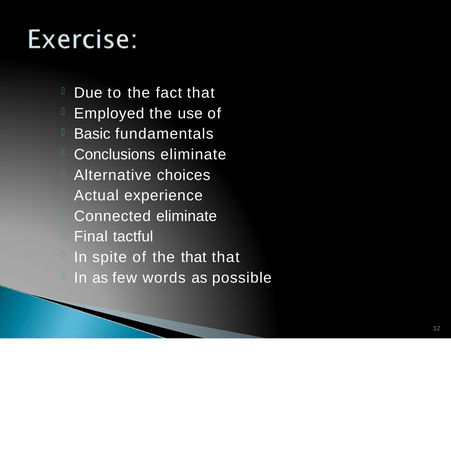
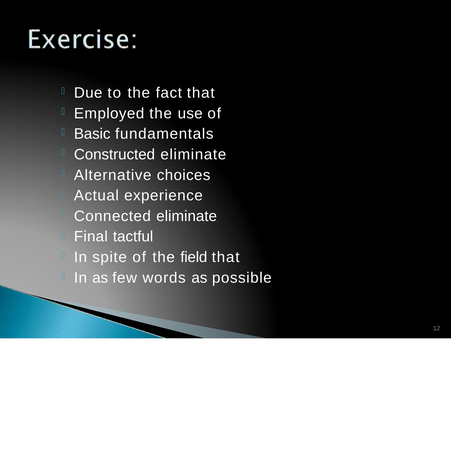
Conclusions: Conclusions -> Constructed
the that: that -> field
